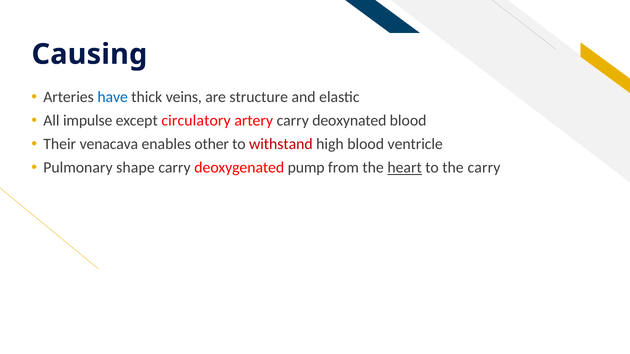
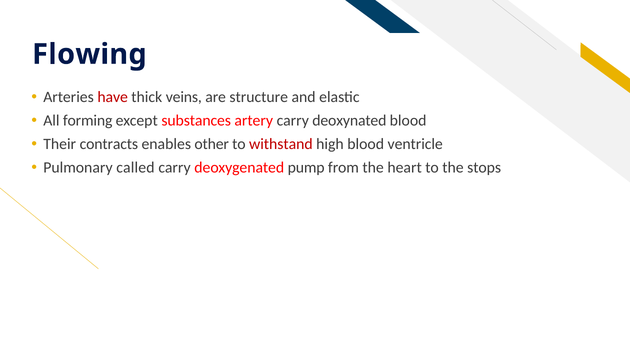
Causing: Causing -> Flowing
have colour: blue -> red
impulse: impulse -> forming
circulatory: circulatory -> substances
venacava: venacava -> contracts
shape: shape -> called
heart underline: present -> none
the carry: carry -> stops
